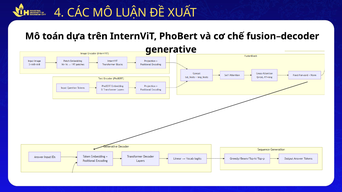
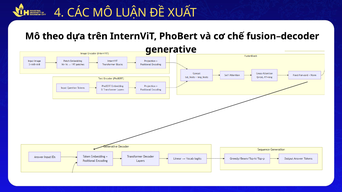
toán: toán -> theo
